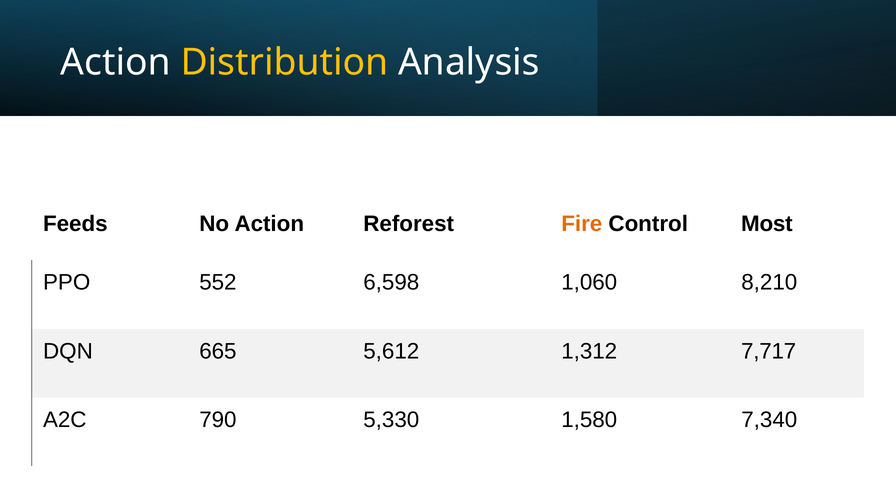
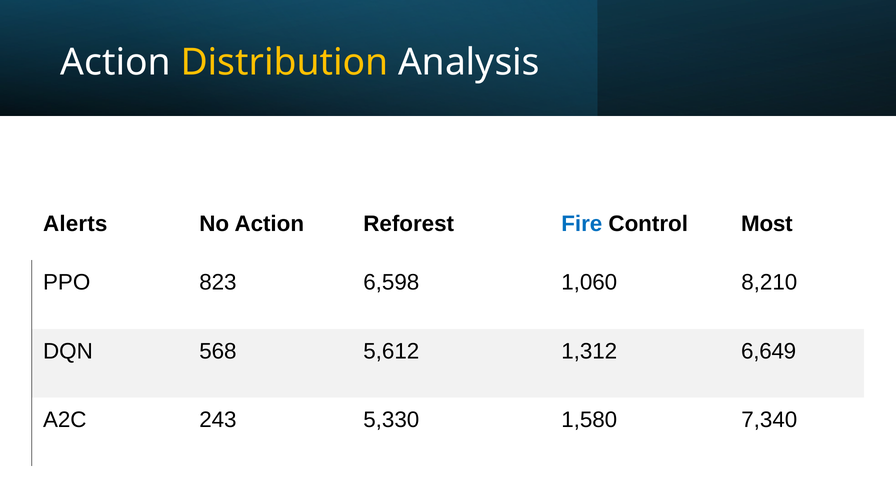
Feeds: Feeds -> Alerts
Fire colour: orange -> blue
552: 552 -> 823
665: 665 -> 568
7,717: 7,717 -> 6,649
790: 790 -> 243
